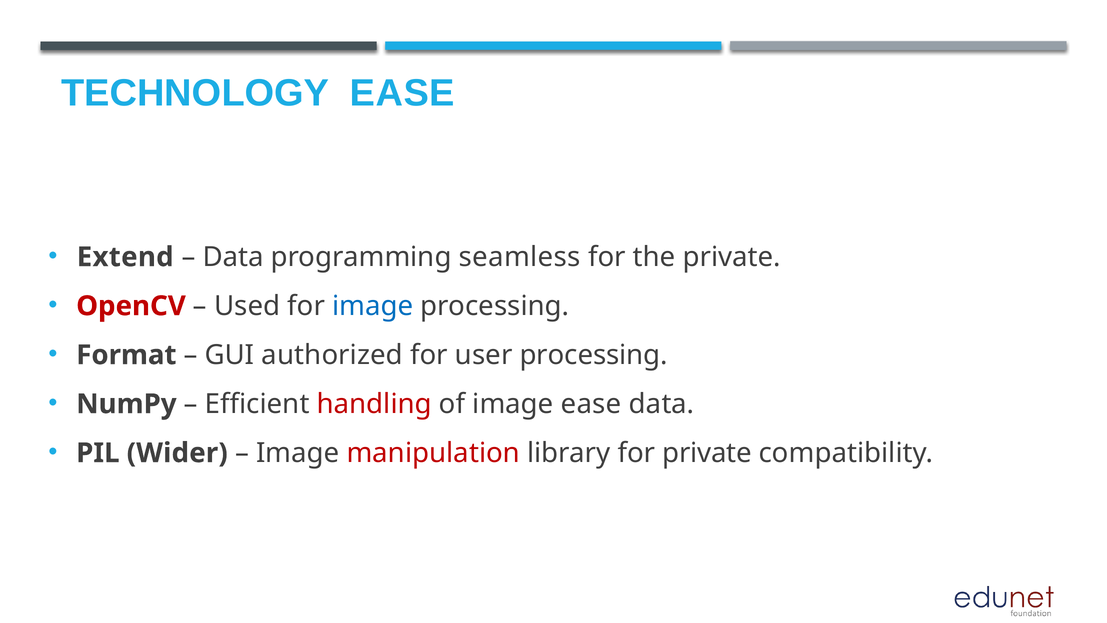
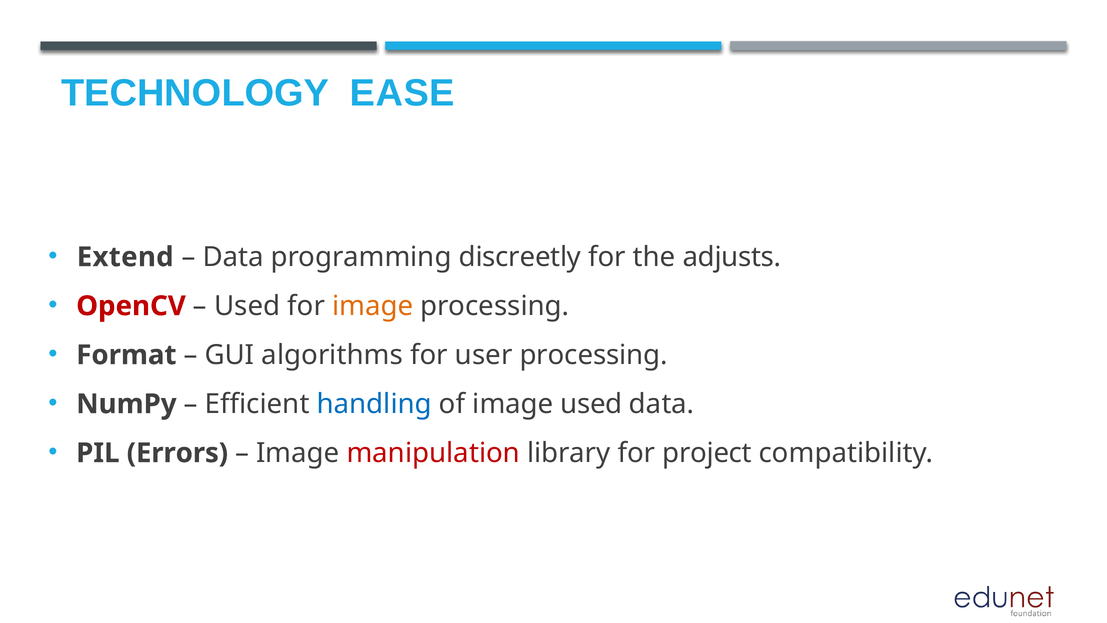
seamless: seamless -> discreetly
the private: private -> adjusts
image at (373, 306) colour: blue -> orange
authorized: authorized -> algorithms
handling colour: red -> blue
image ease: ease -> used
Wider: Wider -> Errors
for private: private -> project
